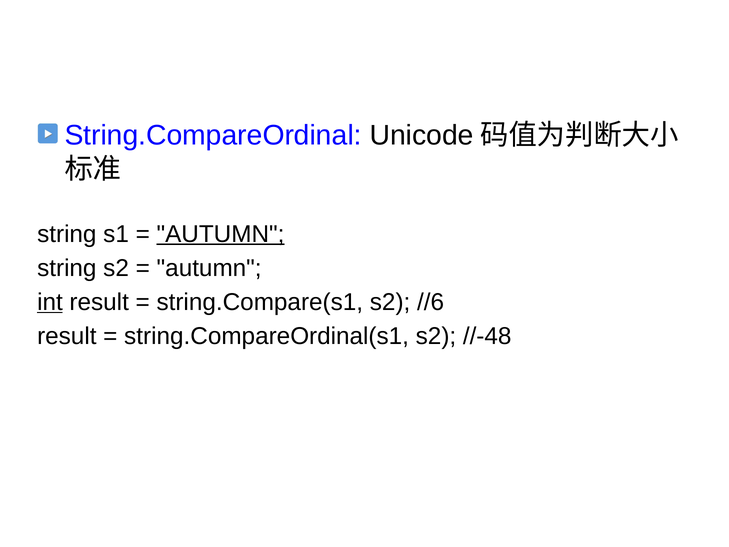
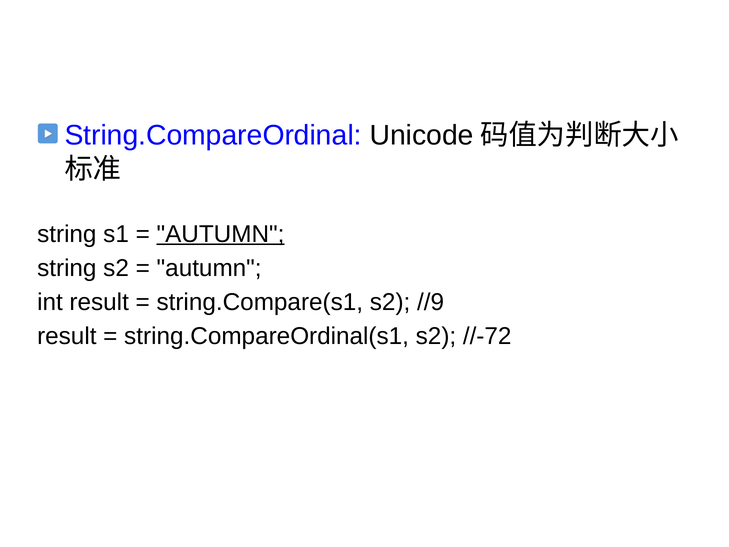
int underline: present -> none
//6: //6 -> //9
//-48: //-48 -> //-72
